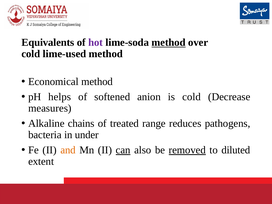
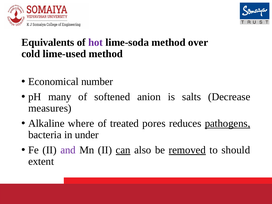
method at (169, 43) underline: present -> none
Economical method: method -> number
helps: helps -> many
is cold: cold -> salts
chains: chains -> where
range: range -> pores
pathogens underline: none -> present
and colour: orange -> purple
diluted: diluted -> should
